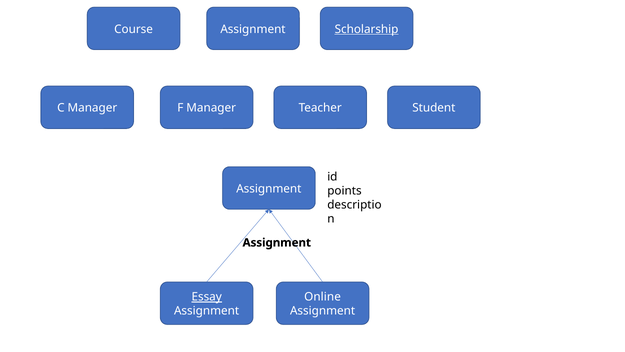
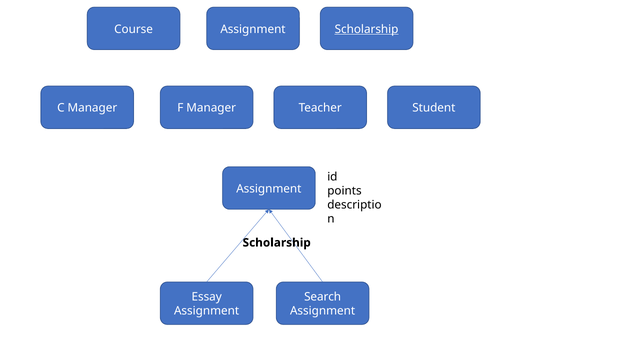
Assignment at (277, 242): Assignment -> Scholarship
Essay underline: present -> none
Online: Online -> Search
